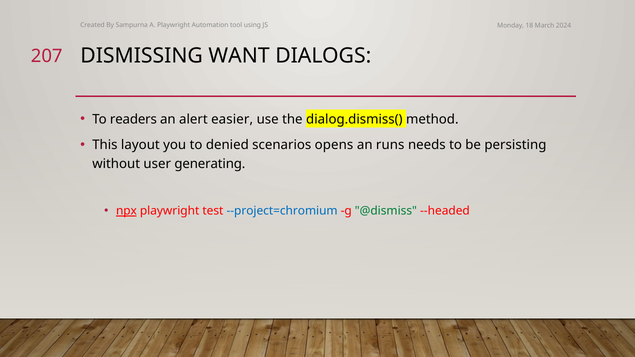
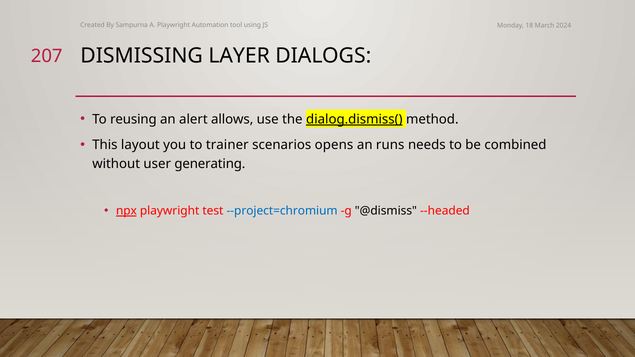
WANT: WANT -> LAYER
readers: readers -> reusing
easier: easier -> allows
dialog.dismiss( underline: none -> present
denied: denied -> trainer
persisting: persisting -> combined
@dismiss colour: green -> black
